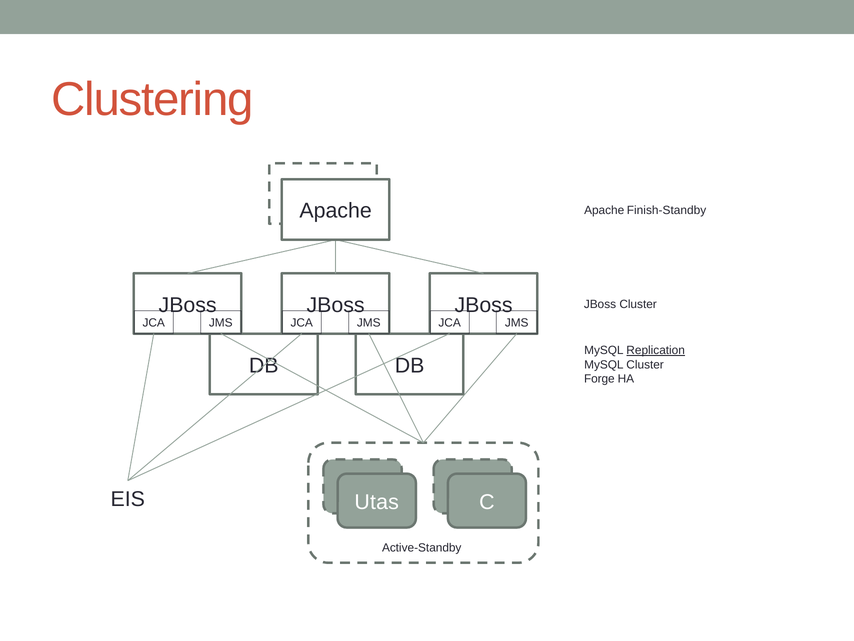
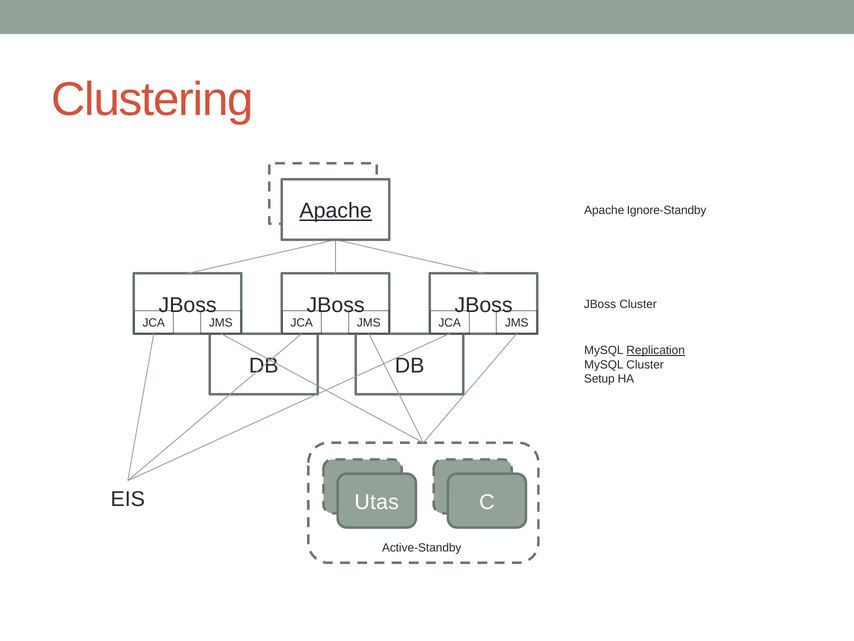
Apache at (336, 211) underline: none -> present
Finish-Standby: Finish-Standby -> Ignore-Standby
Forge: Forge -> Setup
